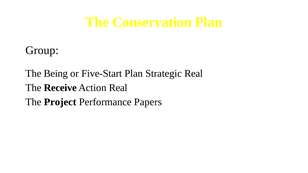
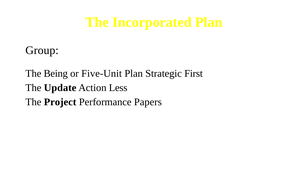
Conservation: Conservation -> Incorporated
Five-Start: Five-Start -> Five-Unit
Strategic Real: Real -> First
Receive: Receive -> Update
Action Real: Real -> Less
